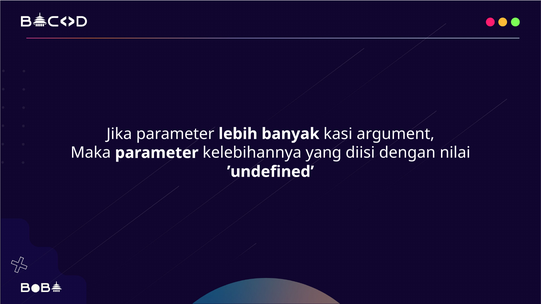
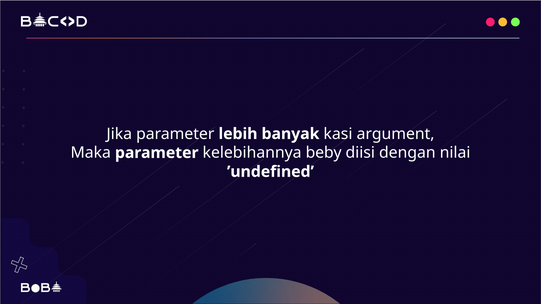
yang: yang -> beby
